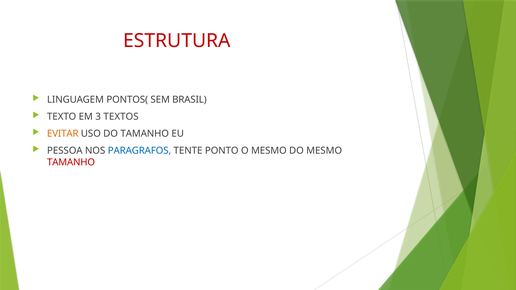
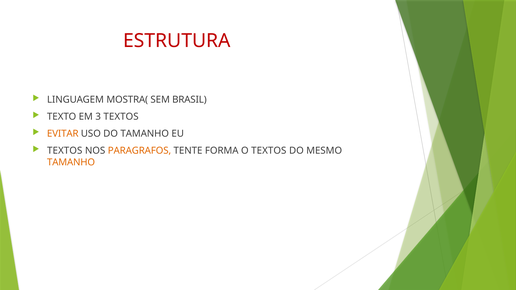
PONTOS(: PONTOS( -> MOSTRA(
PESSOA at (65, 151): PESSOA -> TEXTOS
PARAGRAFOS colour: blue -> orange
PONTO: PONTO -> FORMA
O MESMO: MESMO -> TEXTOS
TAMANHO at (71, 162) colour: red -> orange
